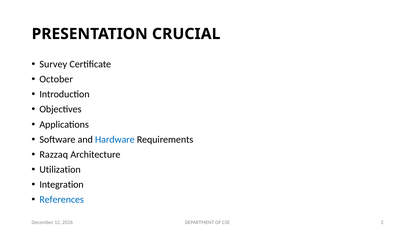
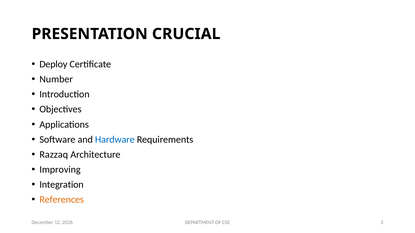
Survey: Survey -> Deploy
October: October -> Number
Utilization: Utilization -> Improving
References colour: blue -> orange
